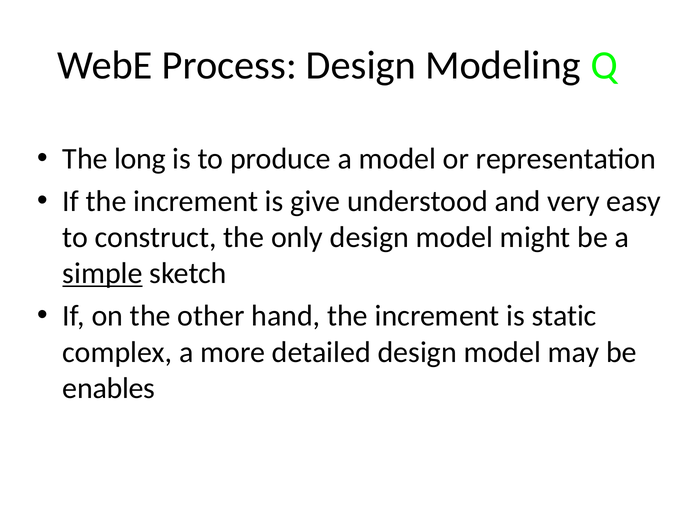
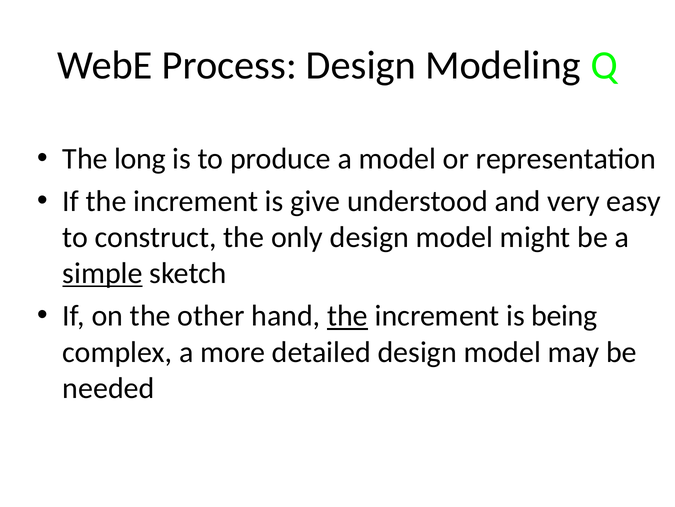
the at (348, 316) underline: none -> present
static: static -> being
enables: enables -> needed
